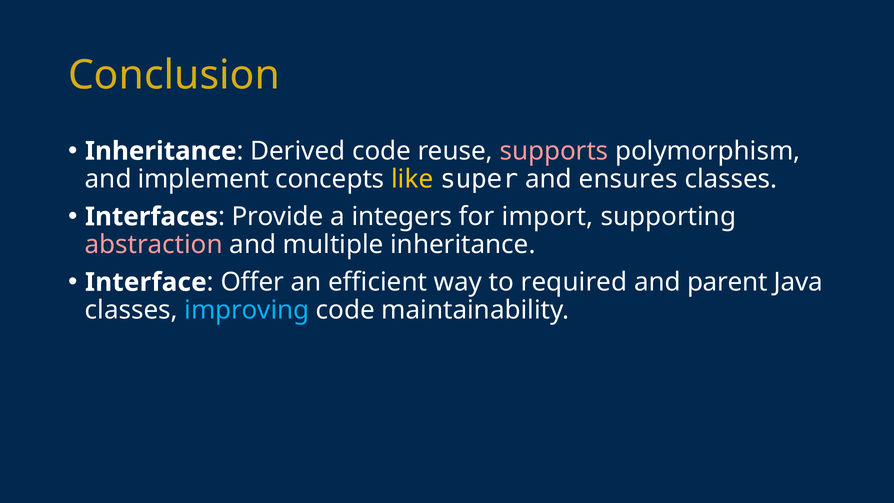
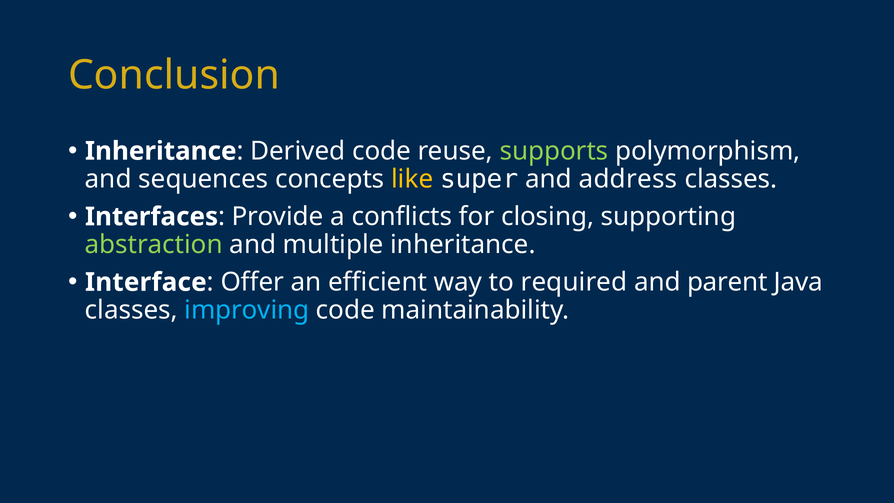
supports colour: pink -> light green
implement: implement -> sequences
ensures: ensures -> address
integers: integers -> conflicts
import: import -> closing
abstraction colour: pink -> light green
